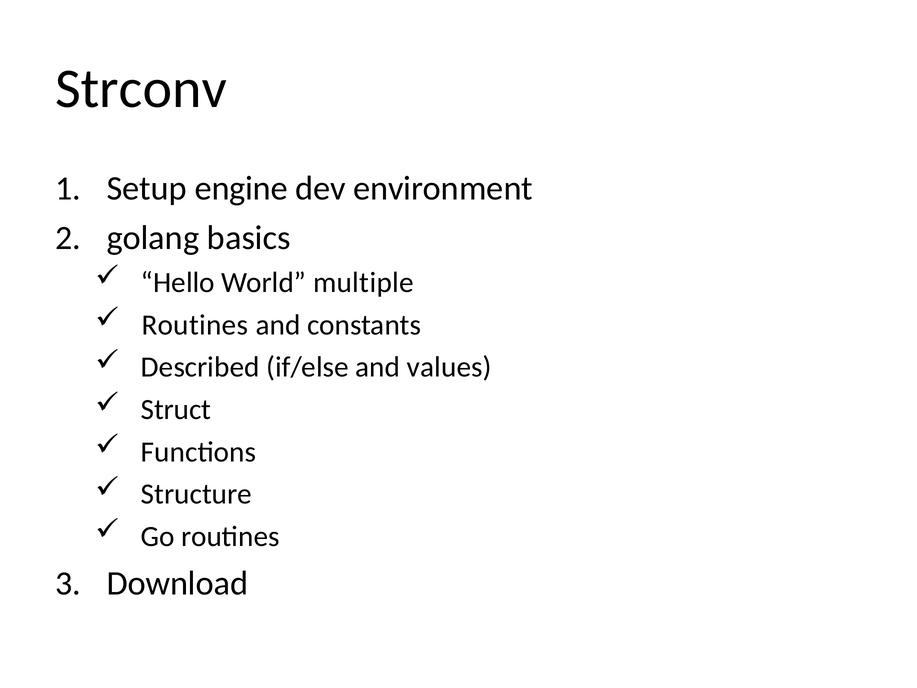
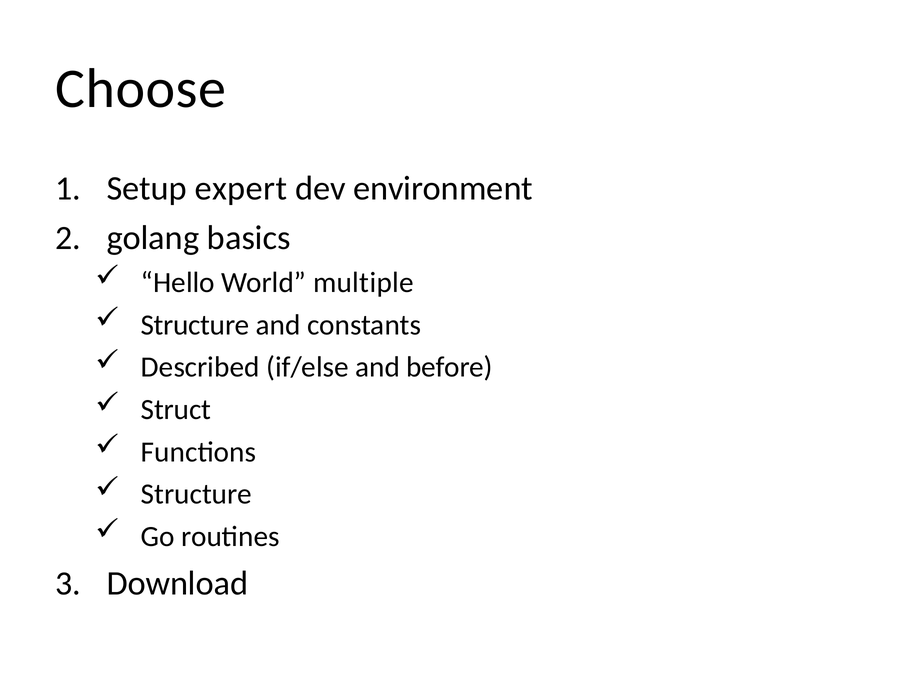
Strconv: Strconv -> Choose
engine: engine -> expert
Routines at (195, 325): Routines -> Structure
values: values -> before
